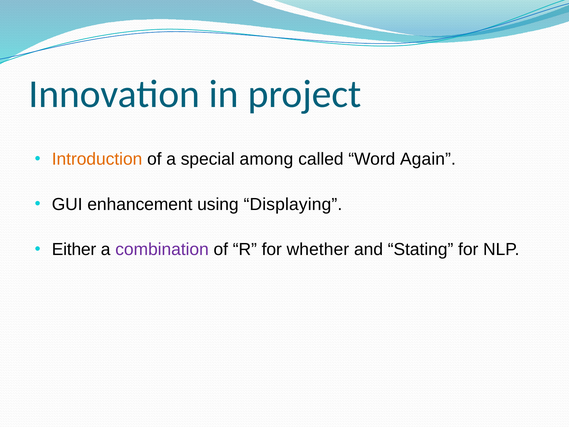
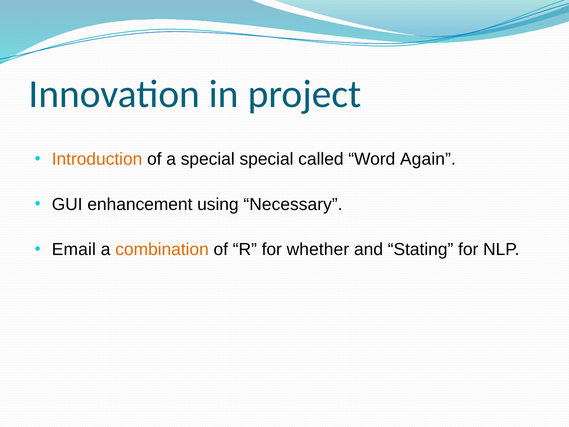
special among: among -> special
Displaying: Displaying -> Necessary
Either: Either -> Email
combination colour: purple -> orange
